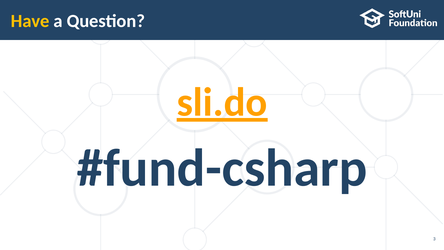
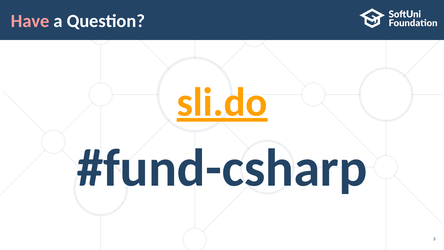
Have colour: yellow -> pink
